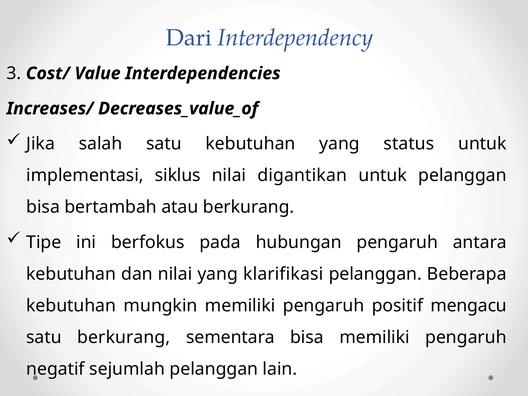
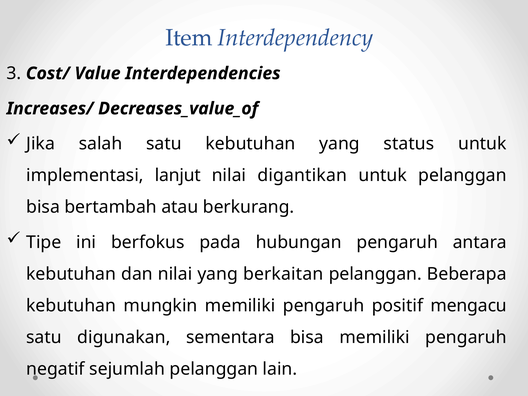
Dari: Dari -> Item
siklus: siklus -> lanjut
klarifikasi: klarifikasi -> berkaitan
satu berkurang: berkurang -> digunakan
